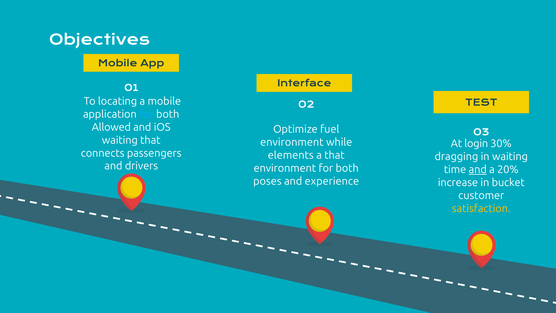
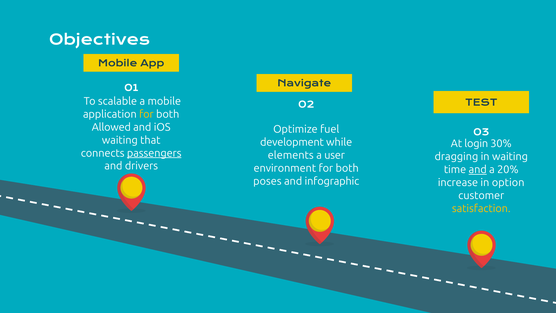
Interface: Interface -> Navigate
locating: locating -> scalable
for at (146, 114) colour: light blue -> yellow
environment at (292, 142): environment -> development
passengers underline: none -> present
a that: that -> user
experience: experience -> infographic
bucket: bucket -> option
